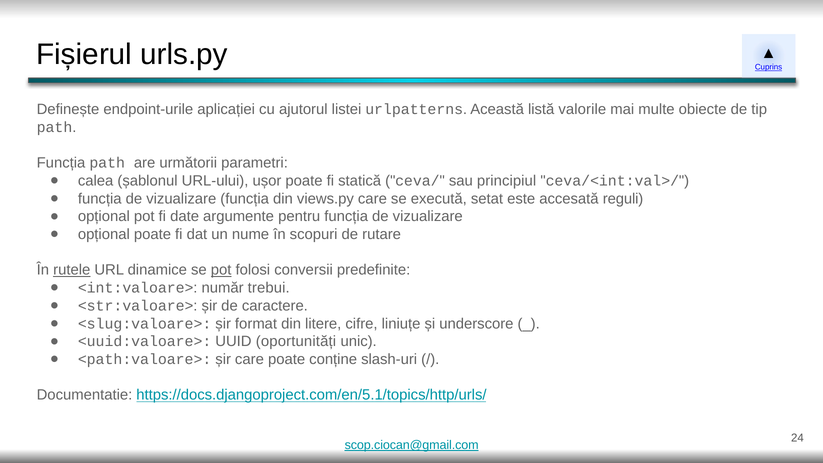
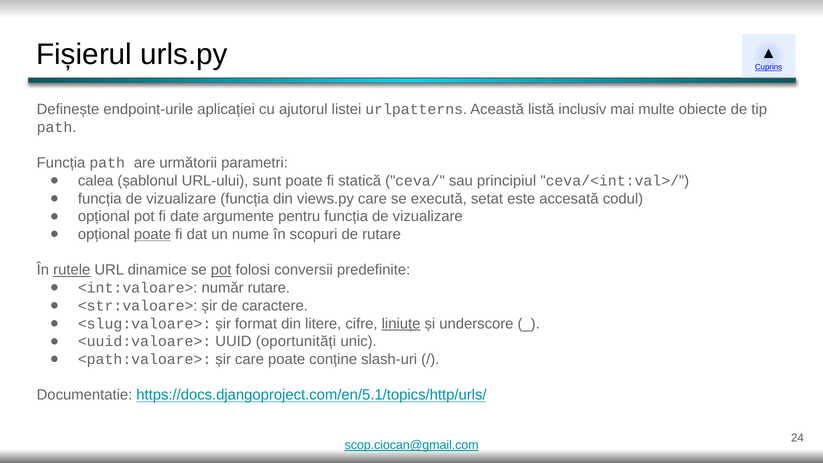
valorile: valorile -> inclusiv
ușor: ușor -> sunt
reguli: reguli -> codul
poate at (152, 234) underline: none -> present
număr trebui: trebui -> rutare
liniuțe underline: none -> present
